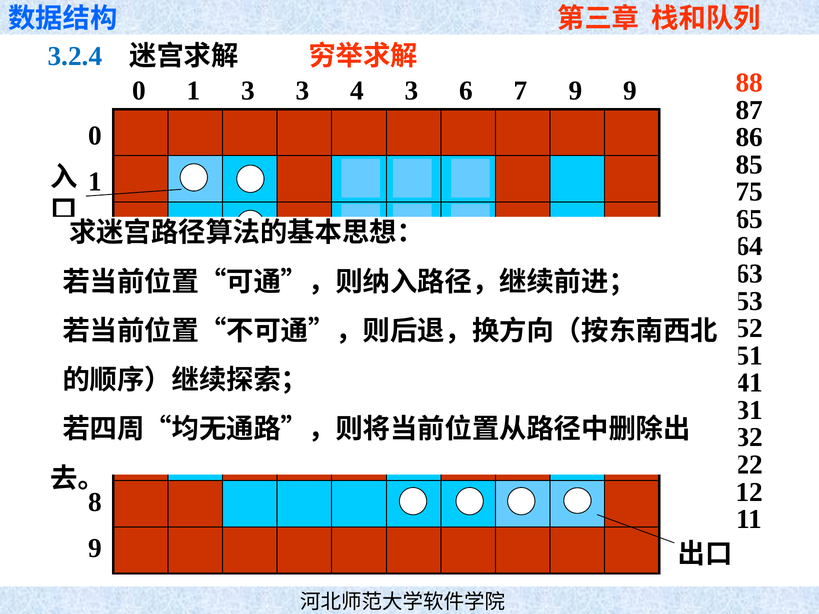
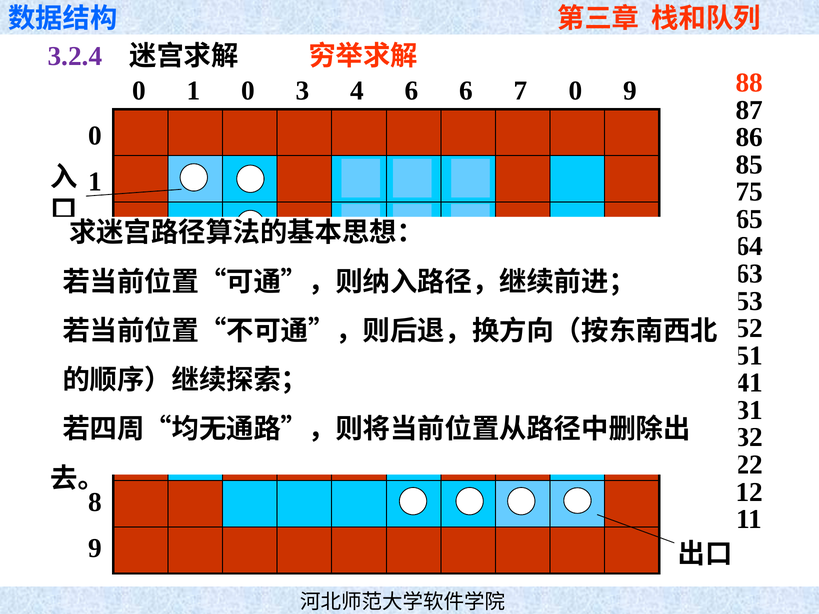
3.2.4 colour: blue -> purple
1 3: 3 -> 0
4 3: 3 -> 6
7 9: 9 -> 0
